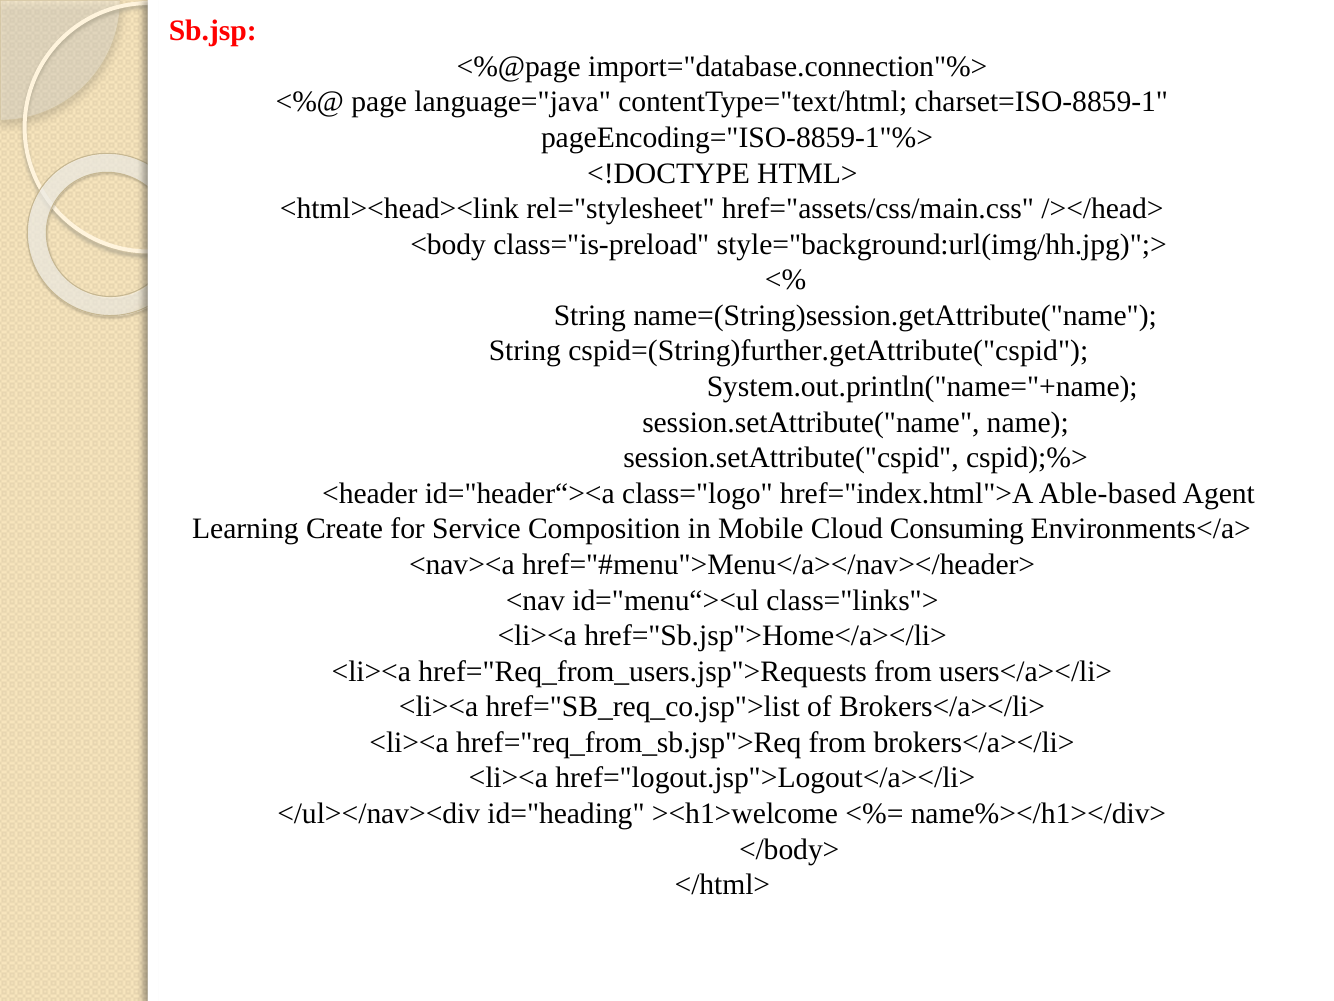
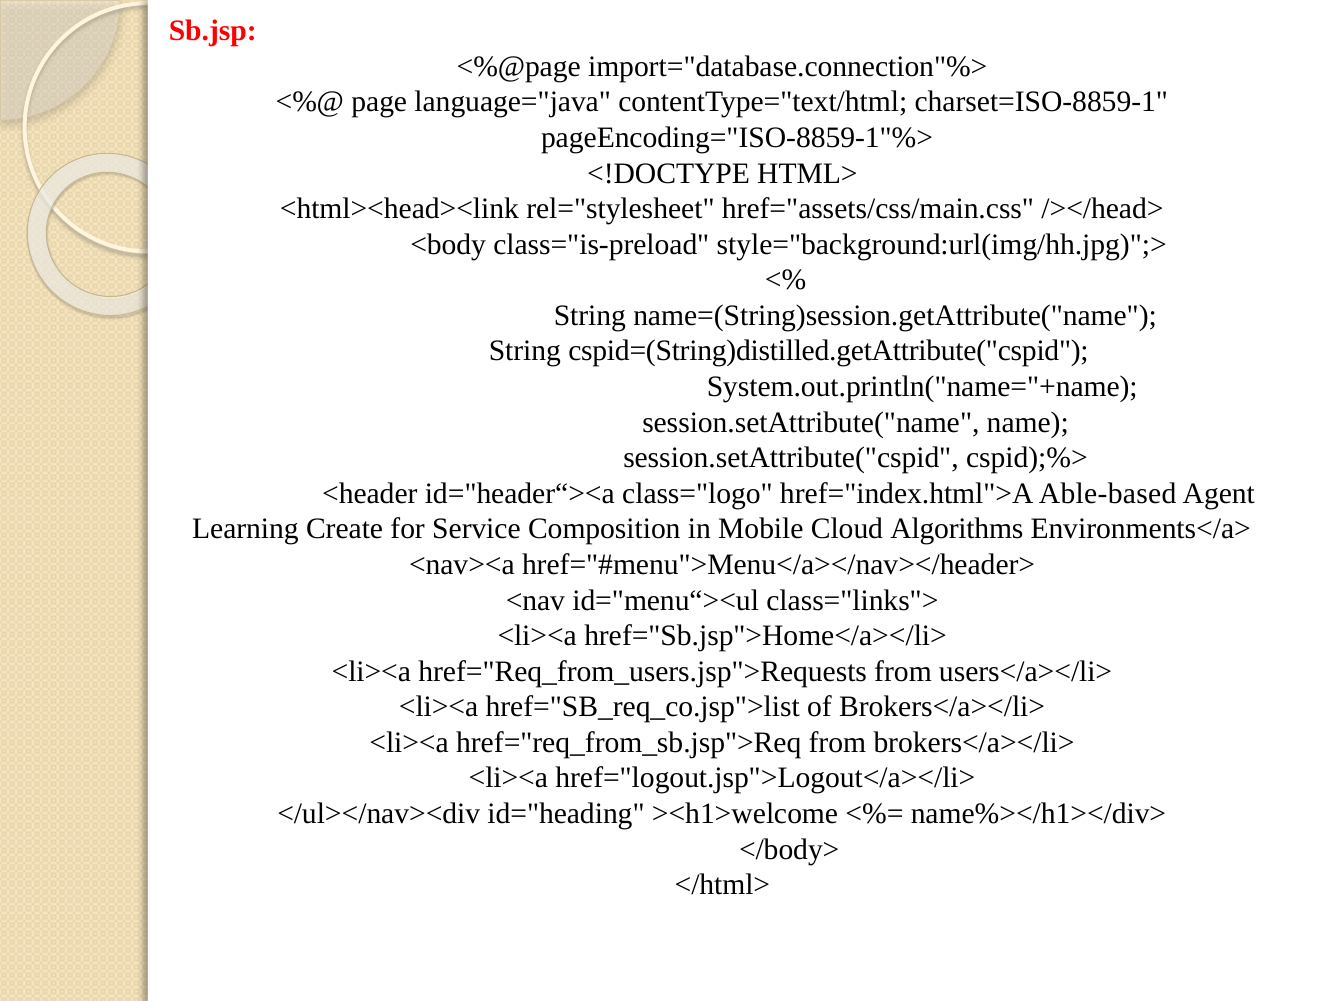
cspid=(String)further.getAttribute("cspid: cspid=(String)further.getAttribute("cspid -> cspid=(String)distilled.getAttribute("cspid
Consuming: Consuming -> Algorithms
